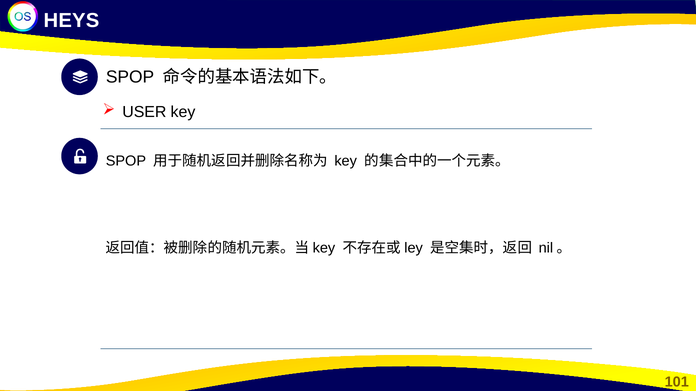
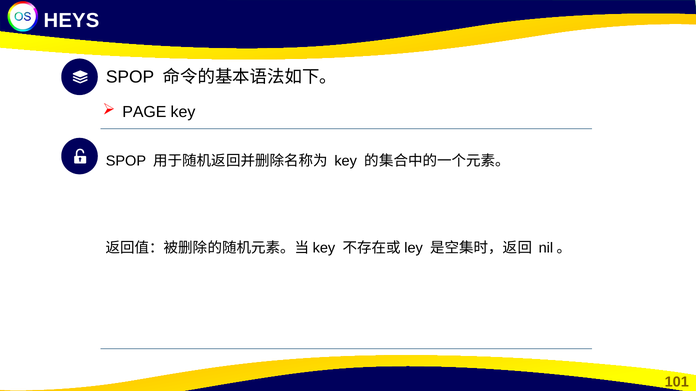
USER: USER -> PAGE
